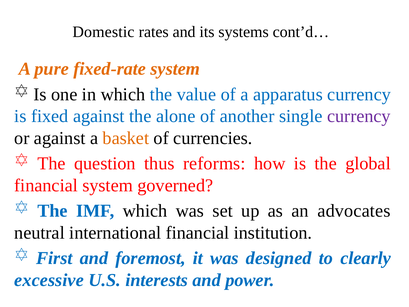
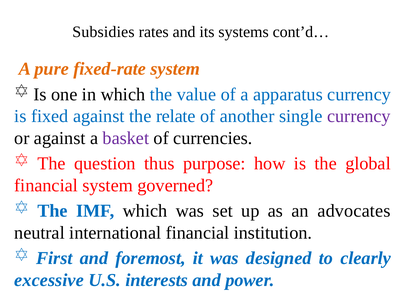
Domestic: Domestic -> Subsidies
alone: alone -> relate
basket colour: orange -> purple
reforms: reforms -> purpose
